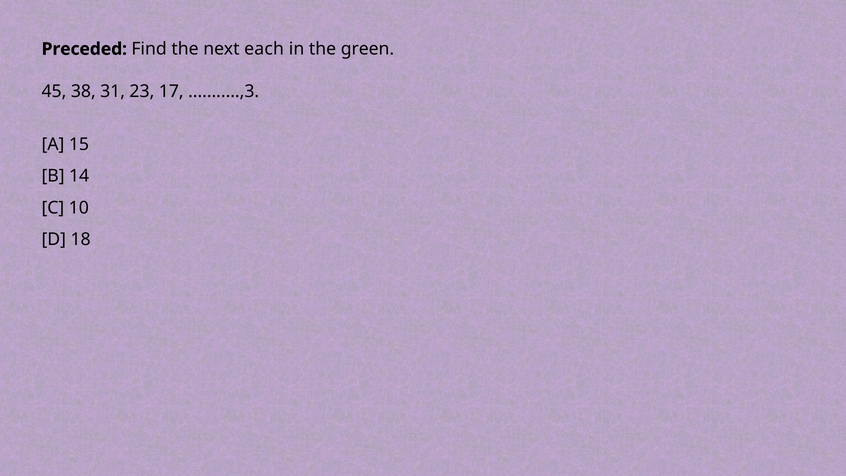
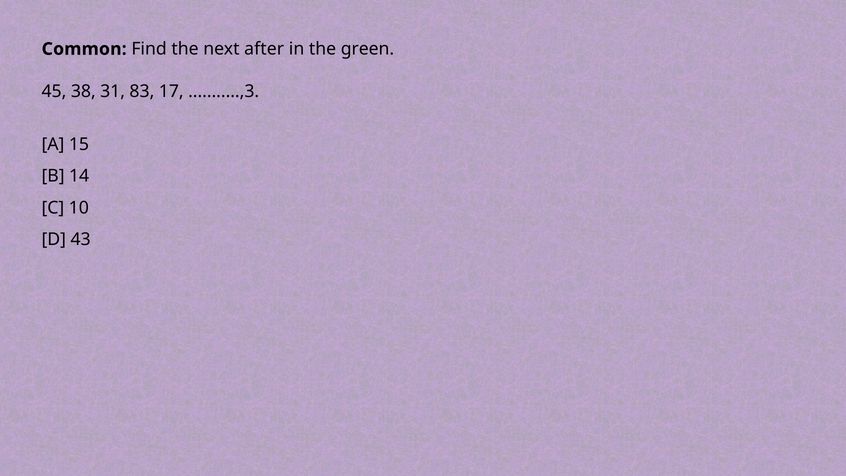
Preceded: Preceded -> Common
each: each -> after
23: 23 -> 83
18: 18 -> 43
